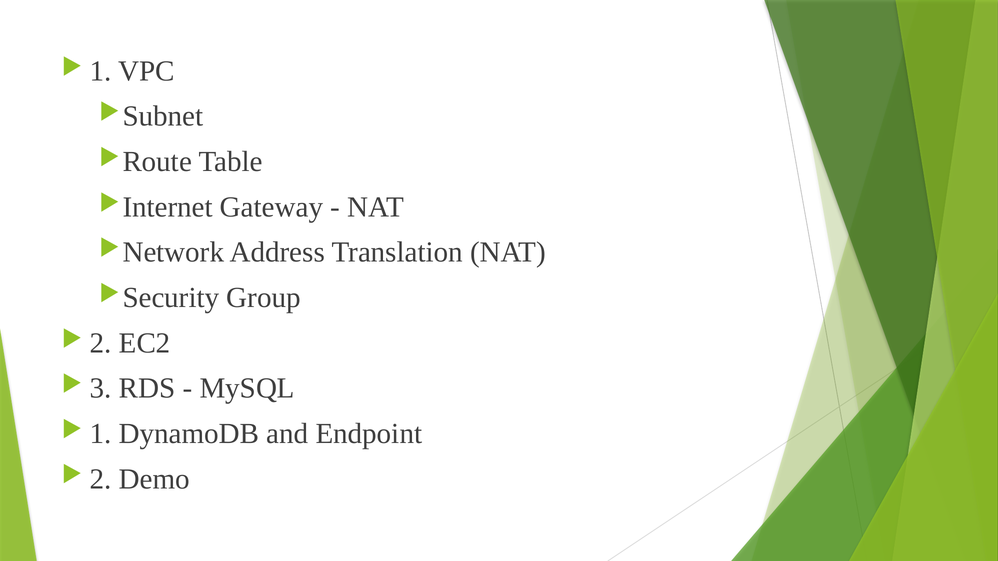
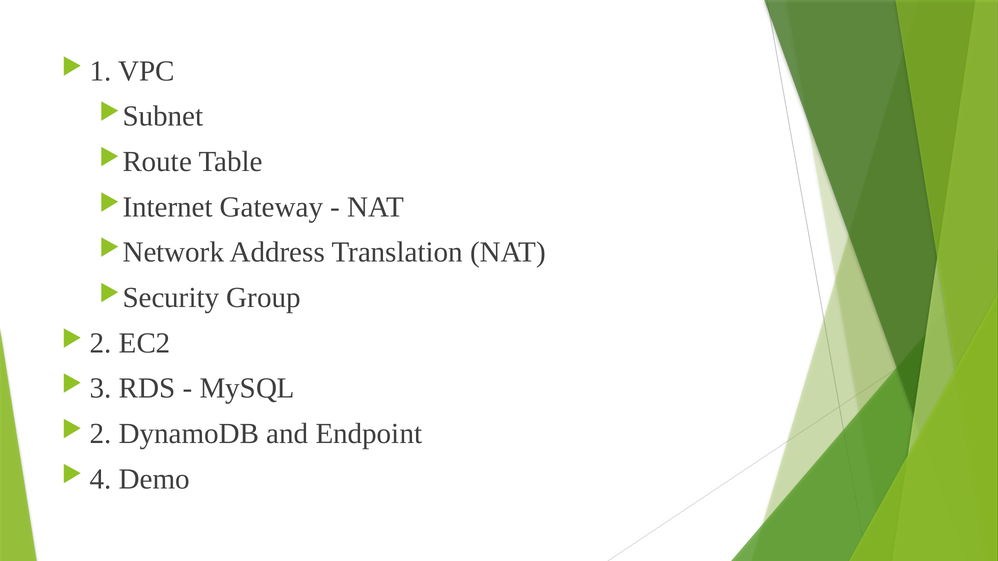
1 at (101, 434): 1 -> 2
2 at (101, 479): 2 -> 4
